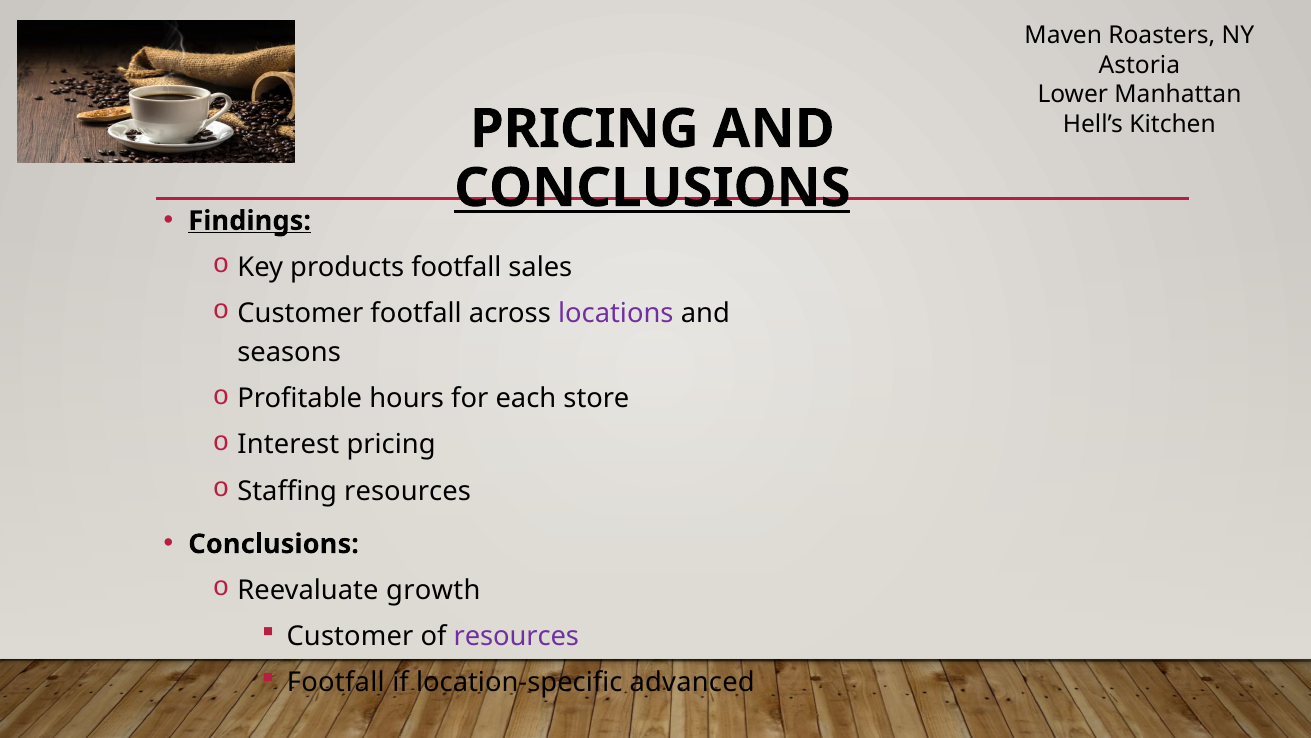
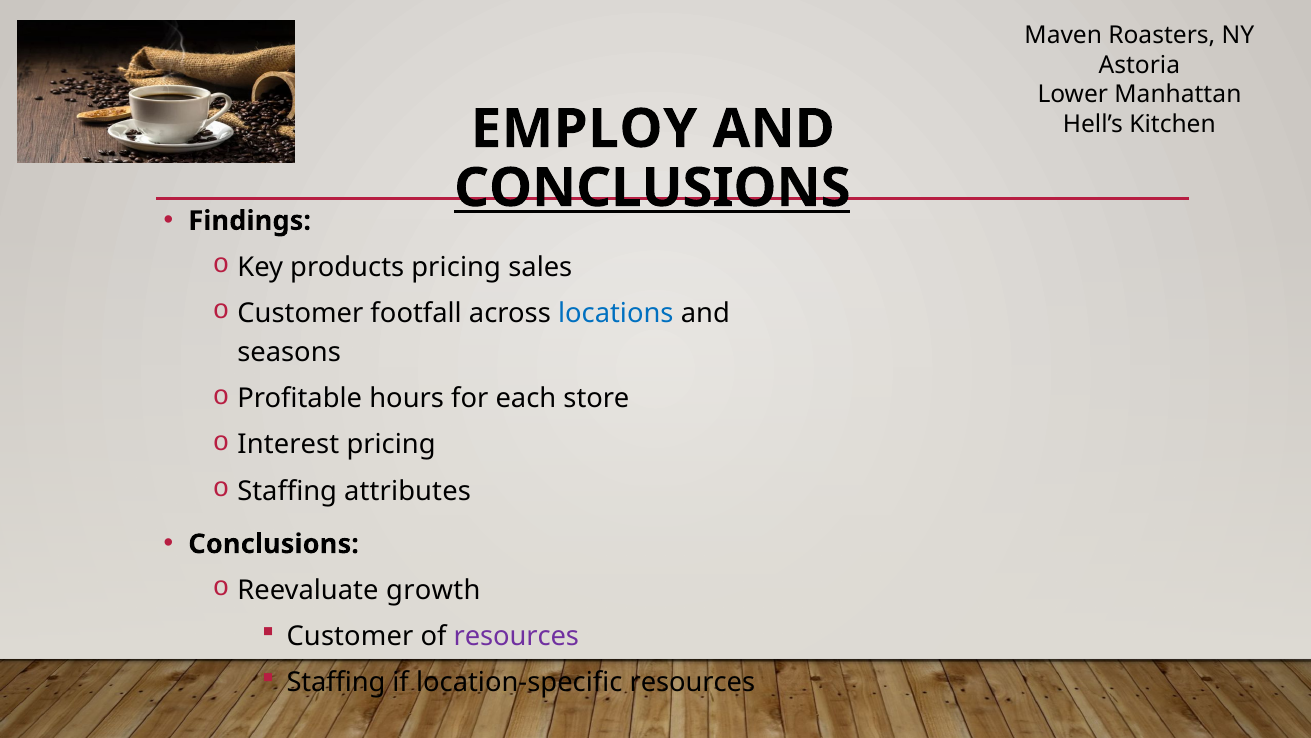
PRICING at (584, 129): PRICING -> EMPLOY
Findings underline: present -> none
products footfall: footfall -> pricing
locations colour: purple -> blue
Staffing resources: resources -> attributes
Footfall at (336, 682): Footfall -> Staffing
location-specific advanced: advanced -> resources
